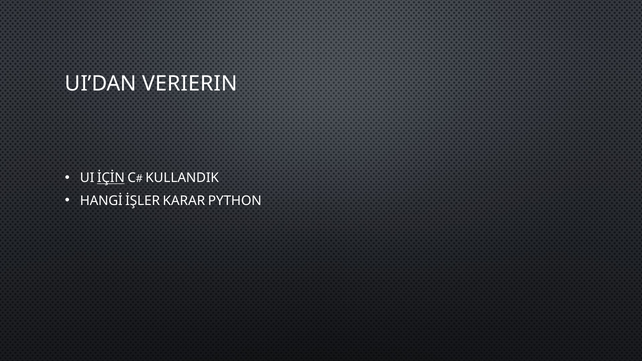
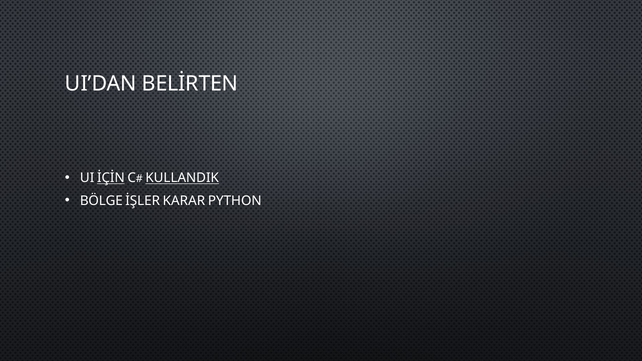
VERIERIN: VERIERIN -> BELİRTEN
KULLANDIK underline: none -> present
HANGİ: HANGİ -> BÖLGE
